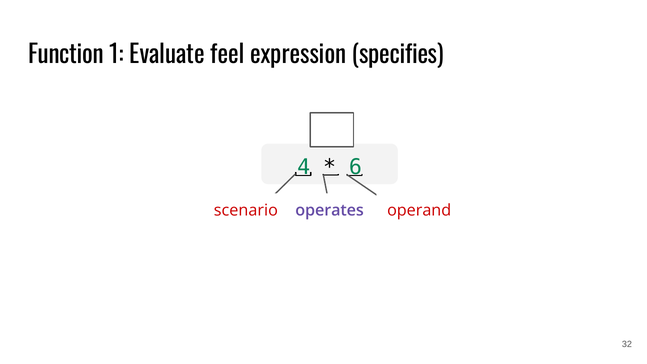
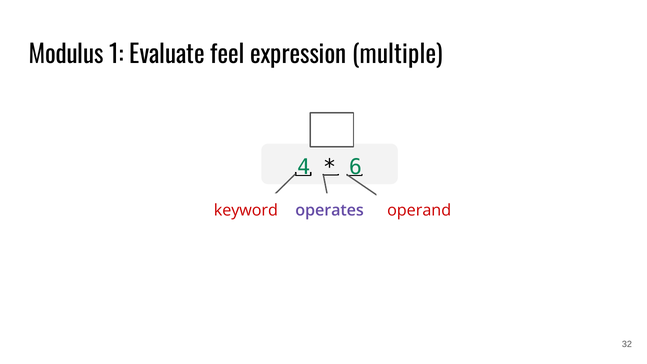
Function: Function -> Modulus
specifies: specifies -> multiple
scenario: scenario -> keyword
